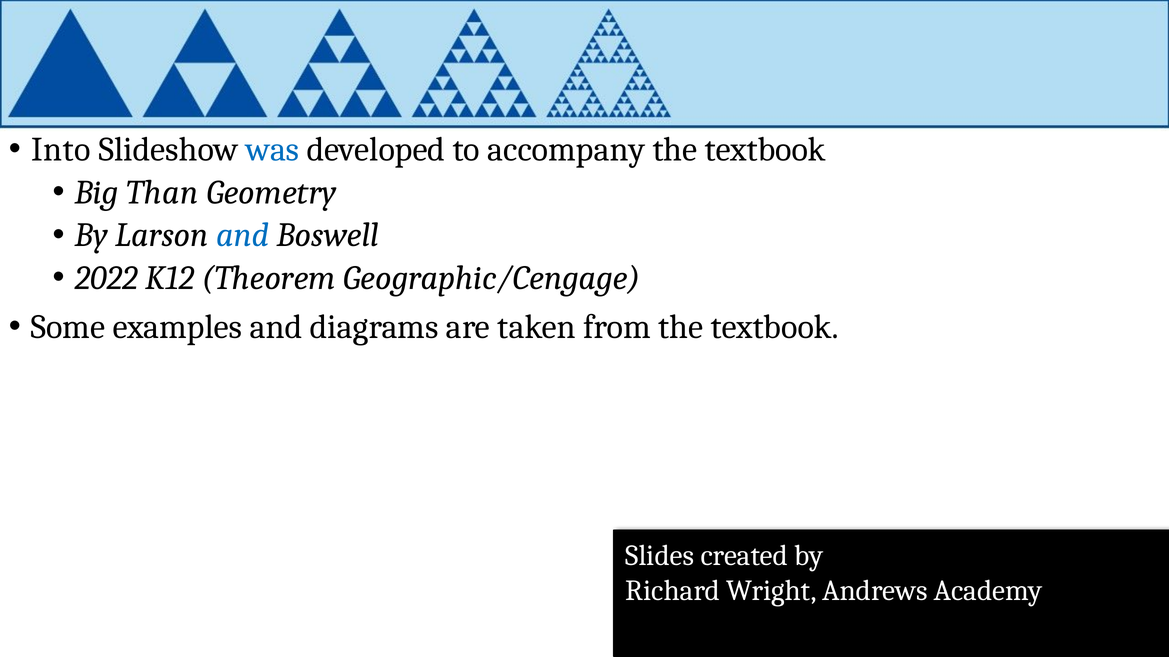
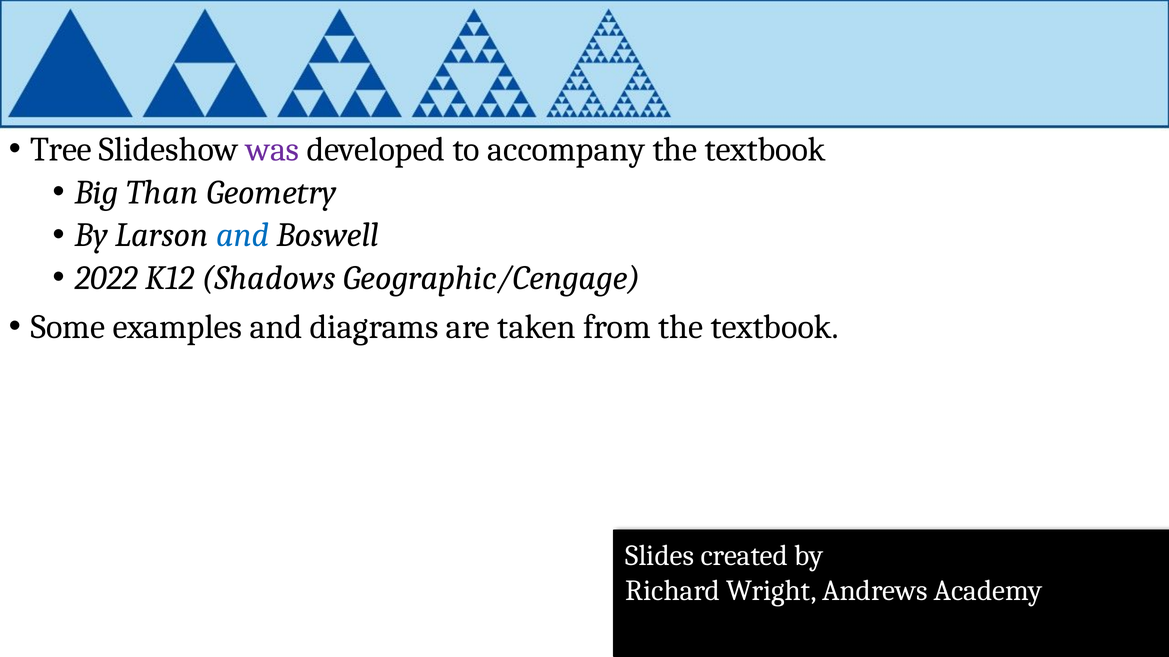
Into: Into -> Tree
was colour: blue -> purple
Theorem: Theorem -> Shadows
